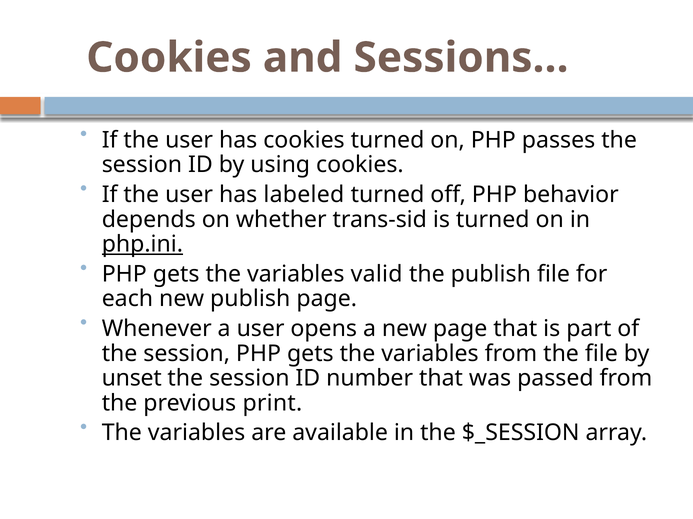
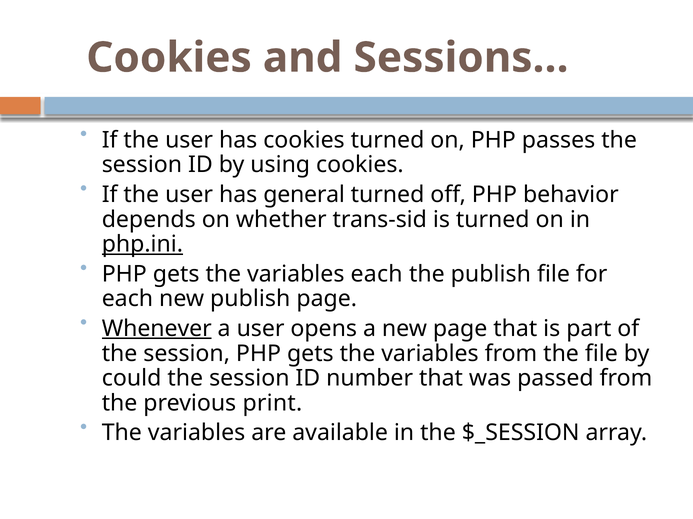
labeled: labeled -> general
variables valid: valid -> each
Whenever underline: none -> present
unset: unset -> could
